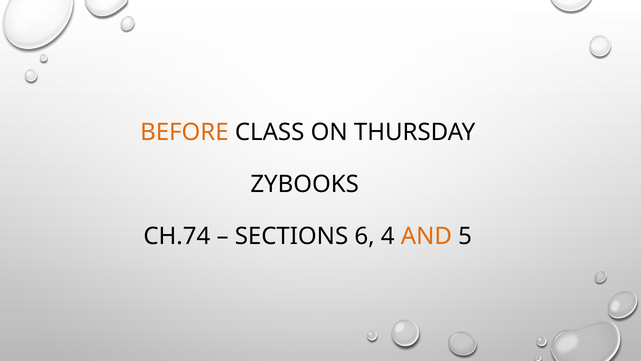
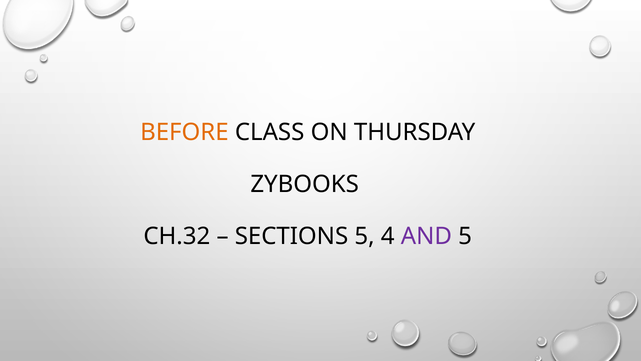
CH.74: CH.74 -> CH.32
SECTIONS 6: 6 -> 5
AND colour: orange -> purple
